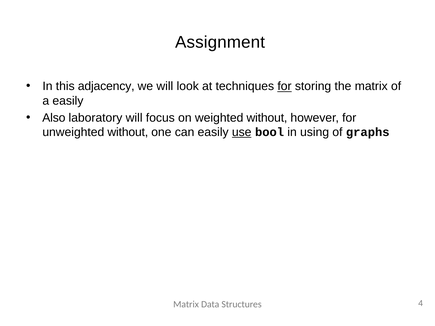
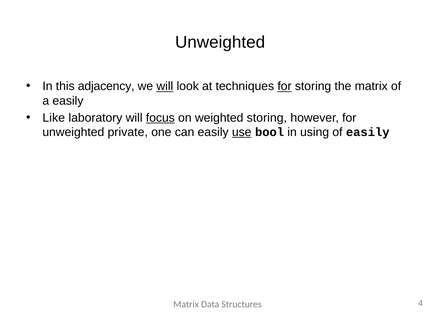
Assignment at (220, 42): Assignment -> Unweighted
will at (165, 86) underline: none -> present
Also: Also -> Like
focus underline: none -> present
weighted without: without -> storing
unweighted without: without -> private
of graphs: graphs -> easily
